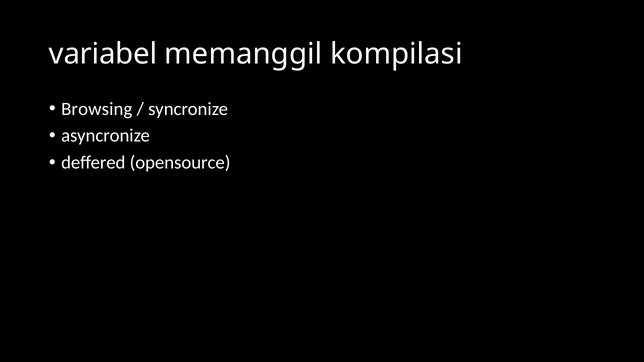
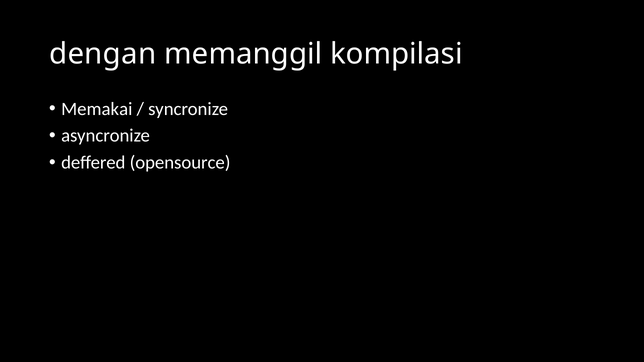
variabel: variabel -> dengan
Browsing: Browsing -> Memakai
